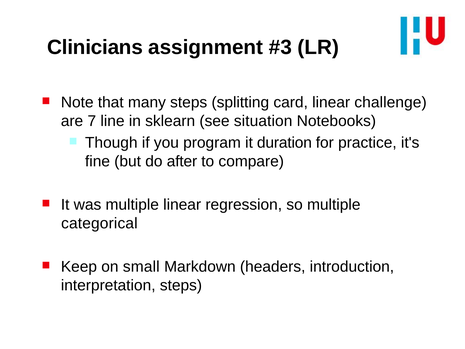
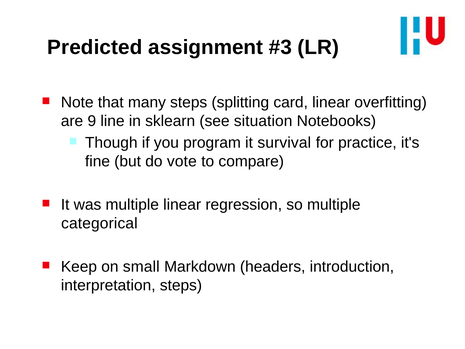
Clinicians: Clinicians -> Predicted
challenge: challenge -> overfitting
7: 7 -> 9
duration: duration -> survival
after: after -> vote
